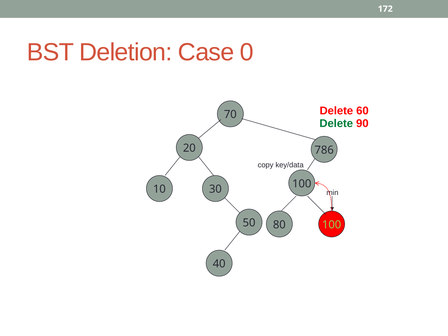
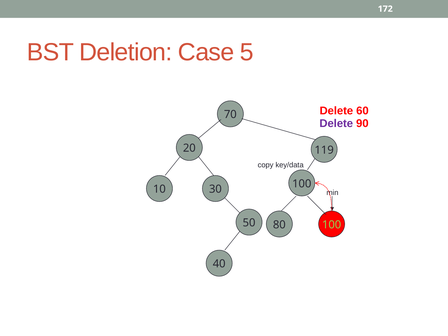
0: 0 -> 5
Delete at (336, 123) colour: green -> purple
786: 786 -> 119
